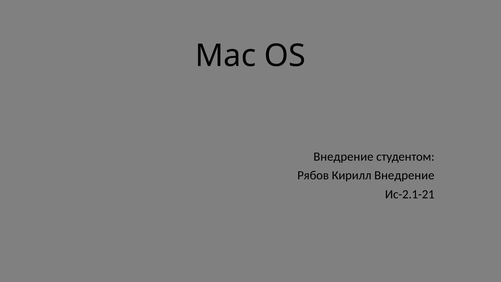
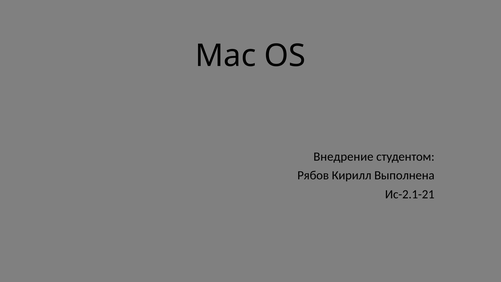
Кирилл Внедрение: Внедрение -> Выполнена
